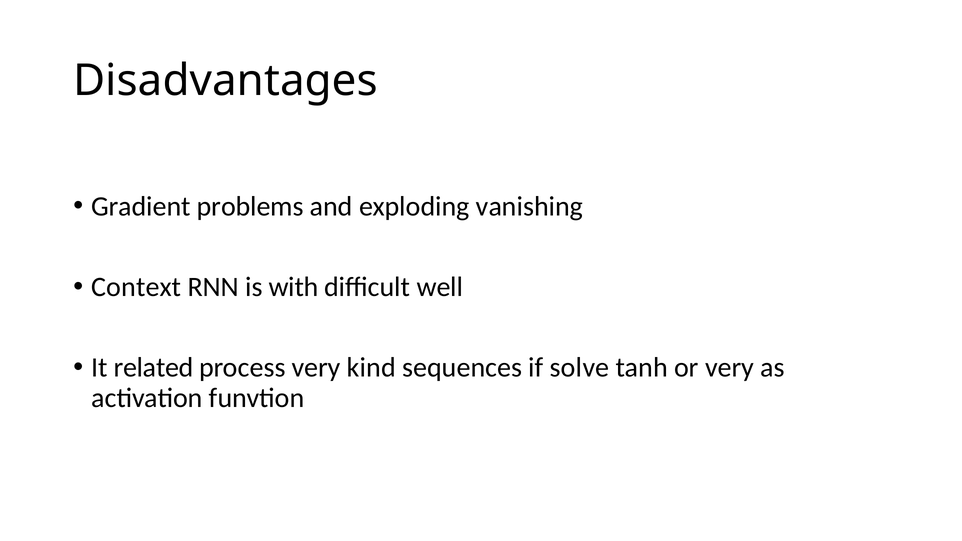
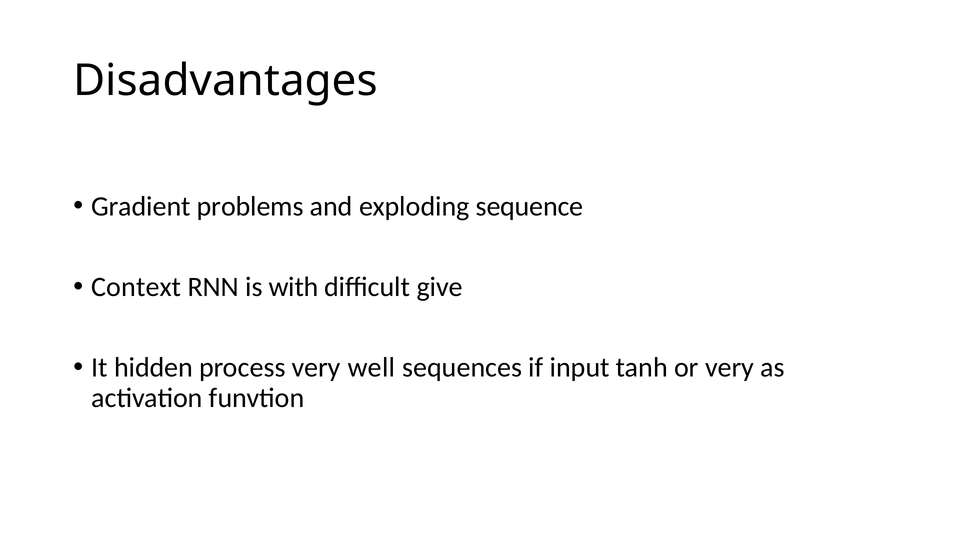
vanishing: vanishing -> sequence
well: well -> give
related: related -> hidden
kind: kind -> well
solve: solve -> input
